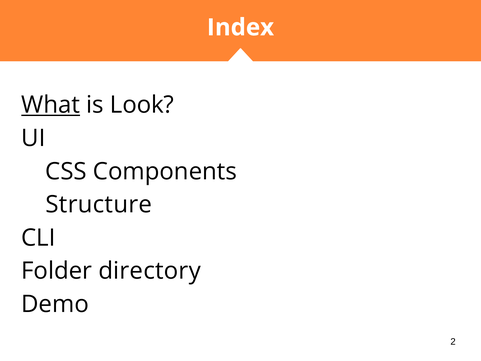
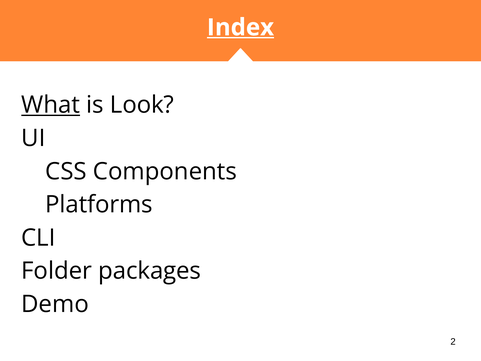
Index underline: none -> present
Structure: Structure -> Platforms
directory: directory -> packages
